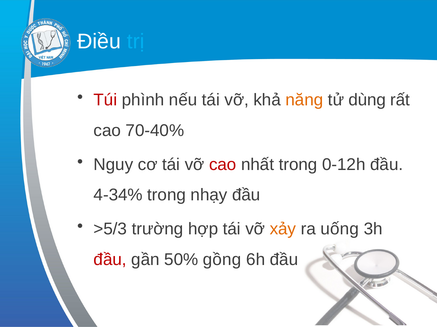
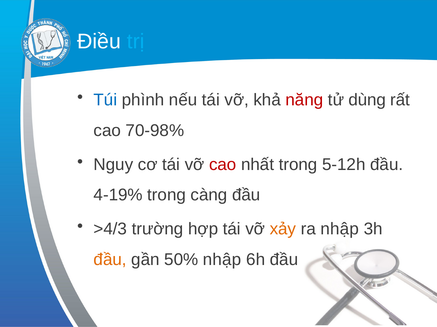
Túi colour: red -> blue
năng colour: orange -> red
70-40%: 70-40% -> 70-98%
0-12h: 0-12h -> 5-12h
4-34%: 4-34% -> 4-19%
nhạy: nhạy -> càng
>5/3: >5/3 -> >4/3
ra uống: uống -> nhập
đầu at (110, 260) colour: red -> orange
50% gồng: gồng -> nhập
